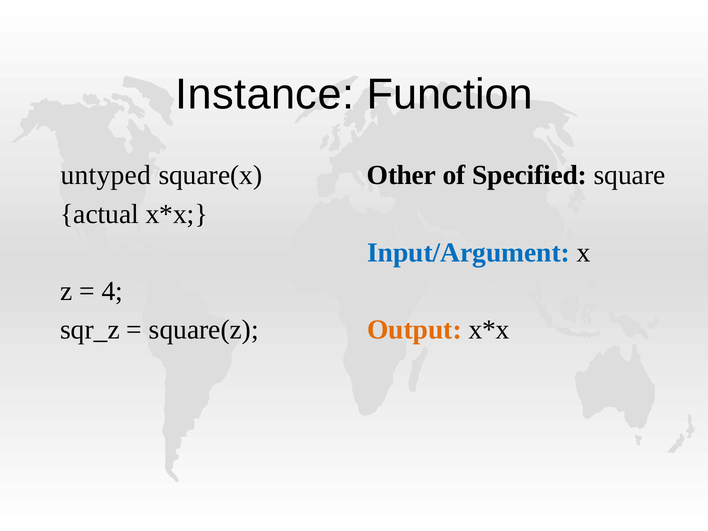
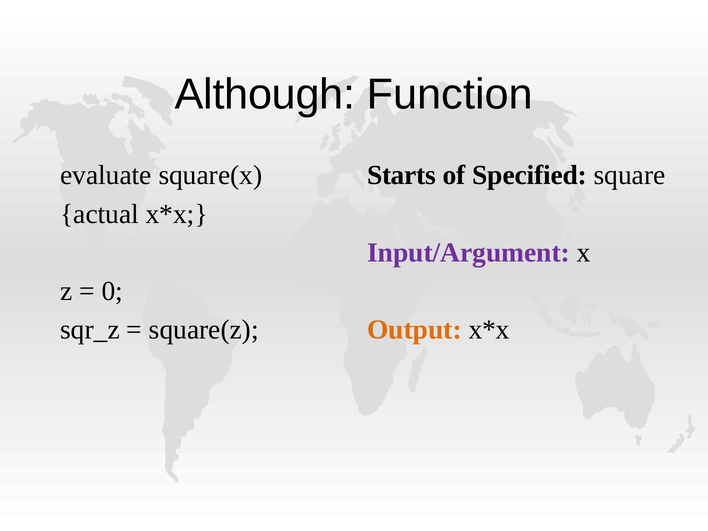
Instance: Instance -> Although
untyped: untyped -> evaluate
Other: Other -> Starts
Input/Argument colour: blue -> purple
4: 4 -> 0
